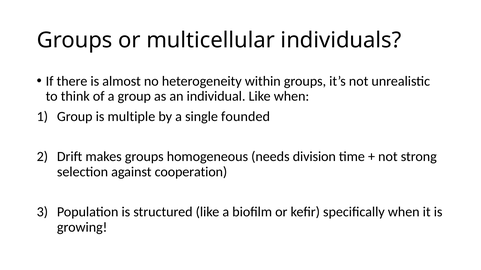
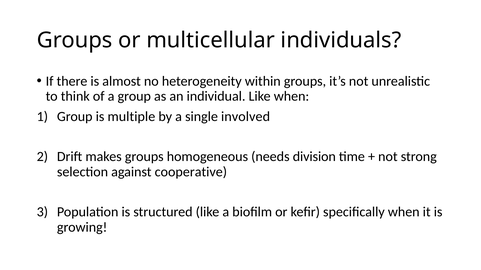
founded: founded -> involved
cooperation: cooperation -> cooperative
